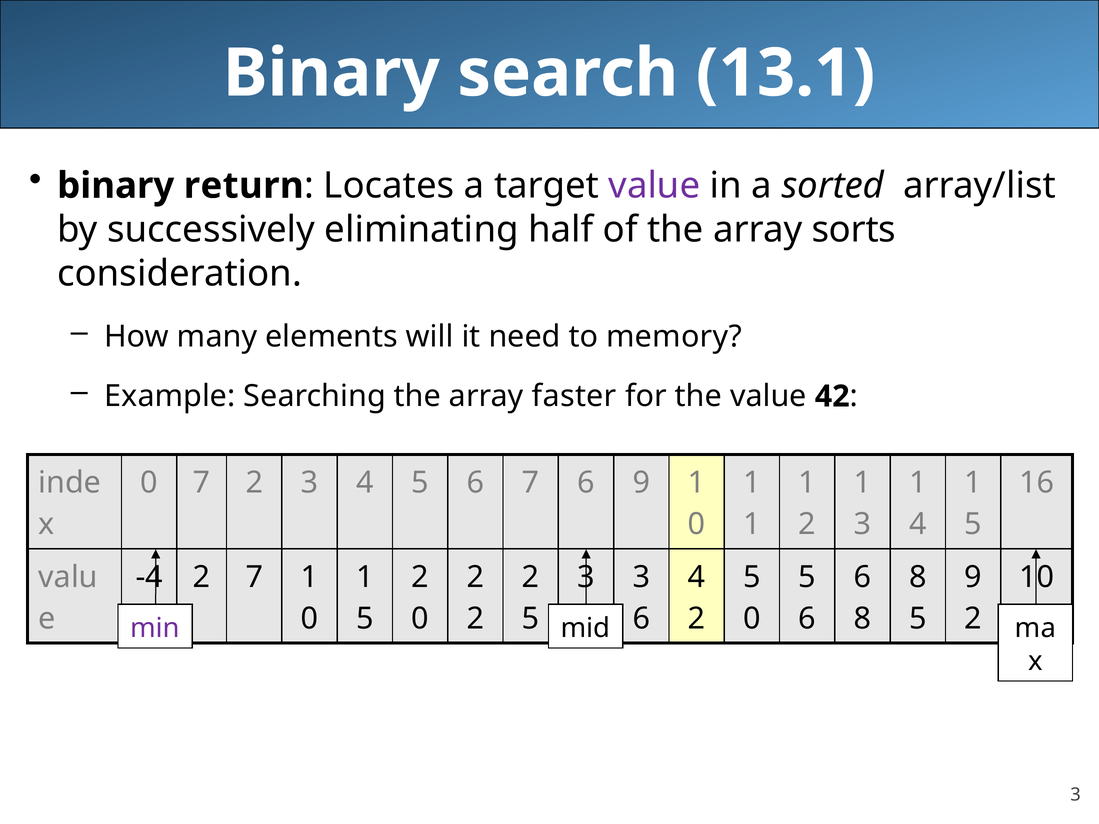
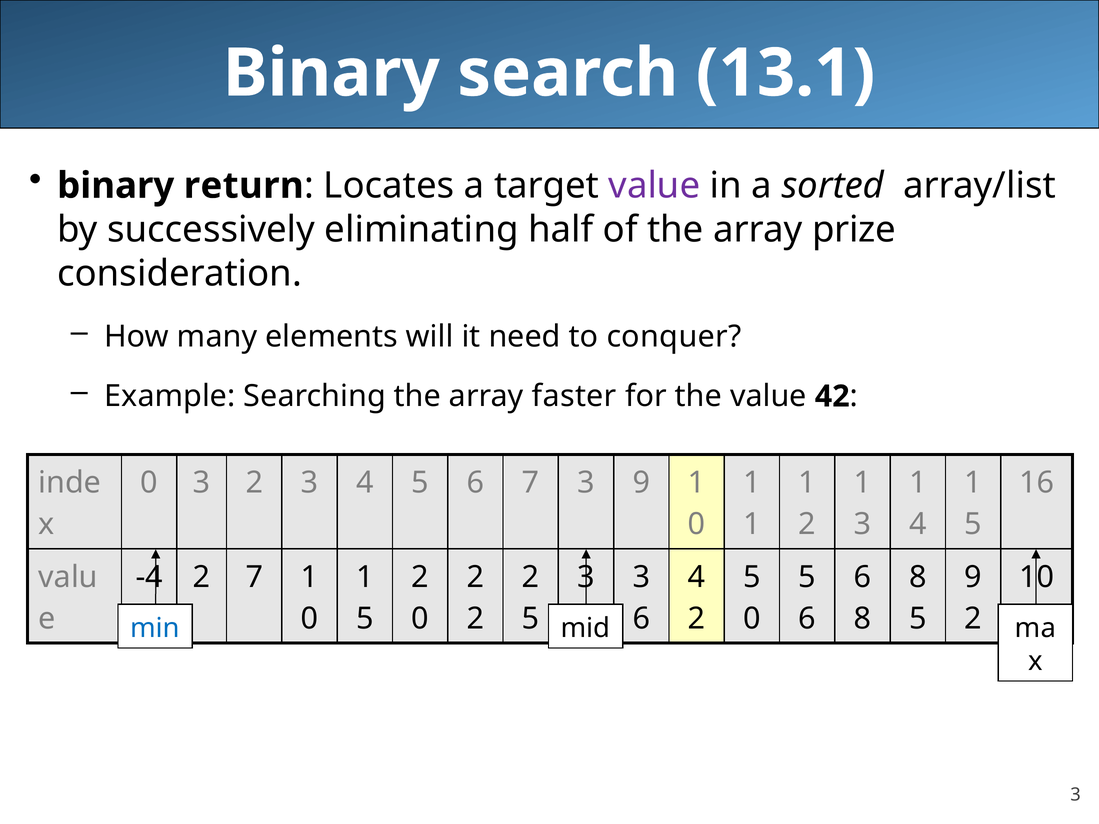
sorts: sorts -> prize
memory: memory -> conquer
7 at (202, 483): 7 -> 3
7 6: 6 -> 3
min colour: purple -> blue
